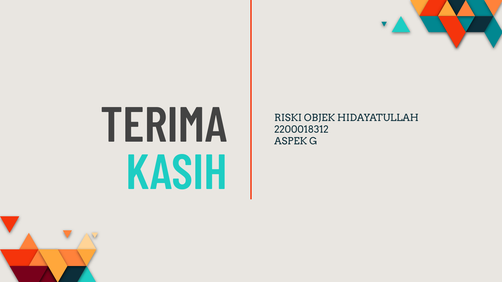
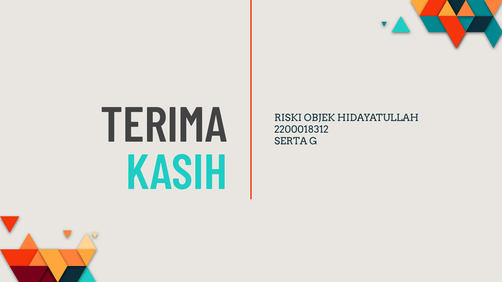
ASPEK: ASPEK -> SERTA
